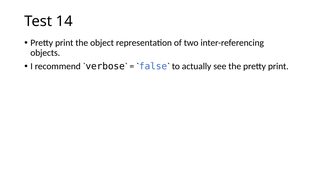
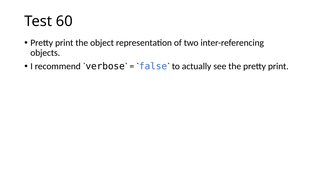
14: 14 -> 60
